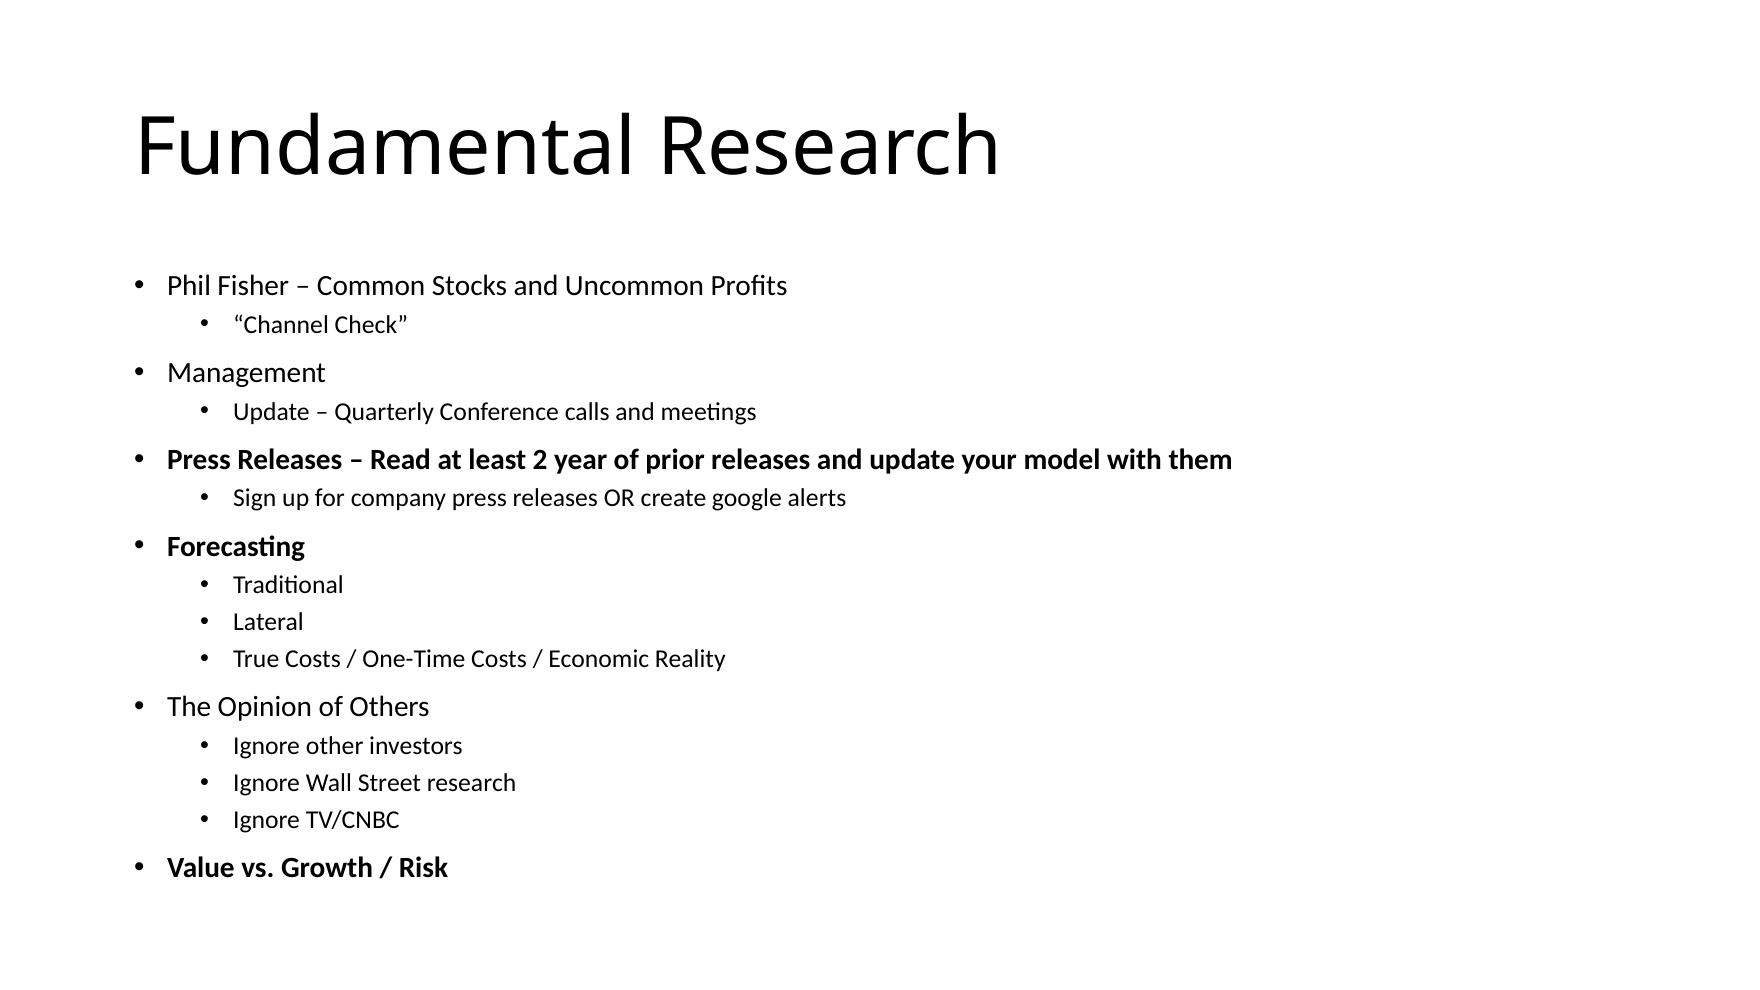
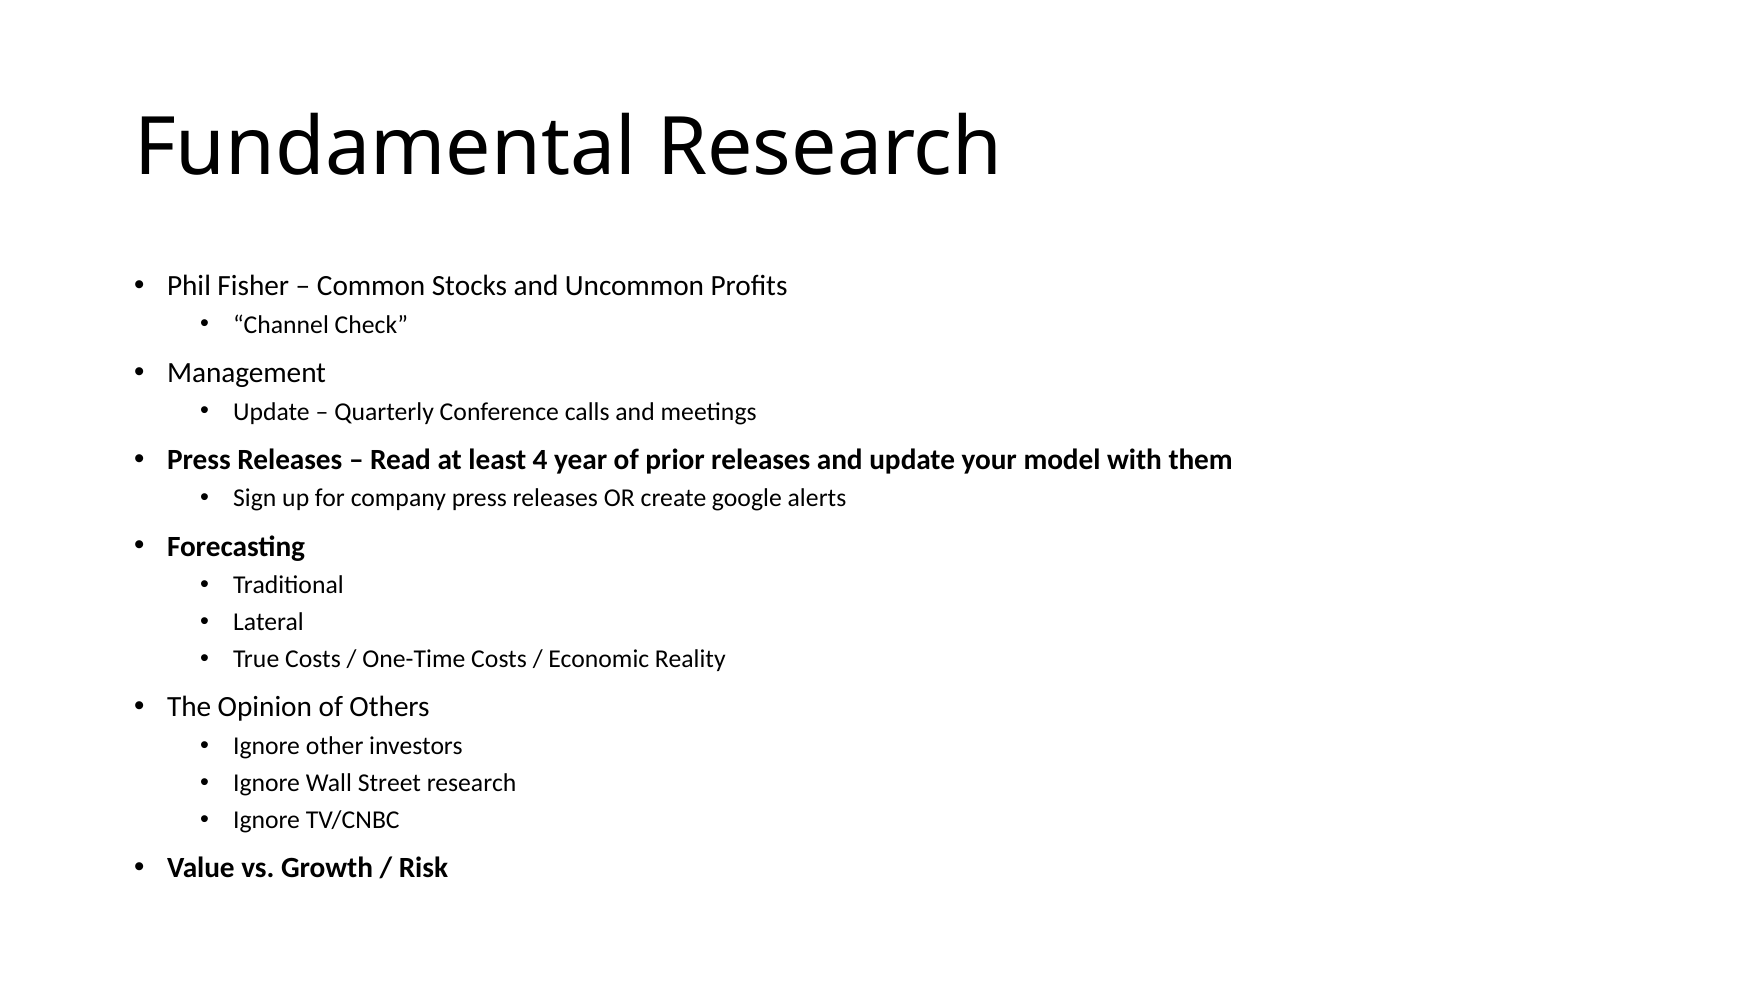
2: 2 -> 4
